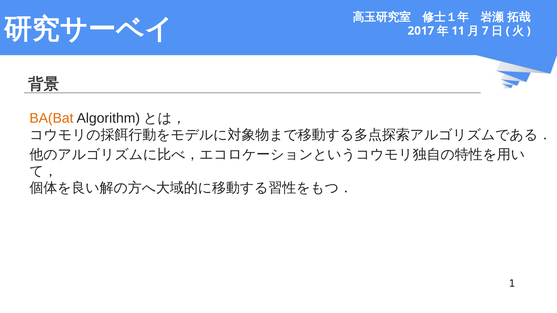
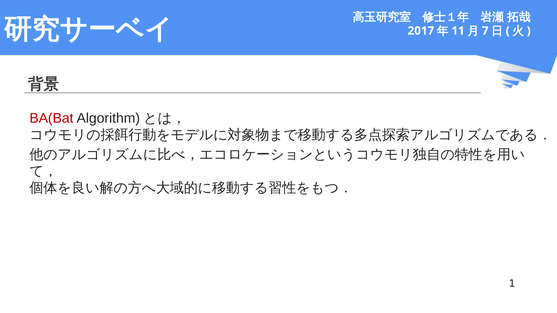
BA(Bat colour: orange -> red
